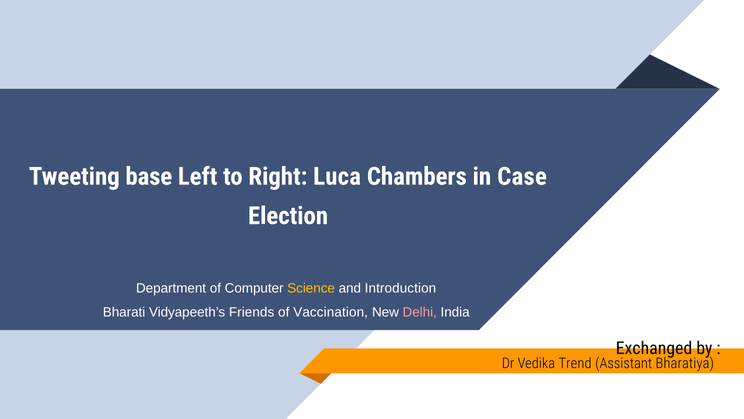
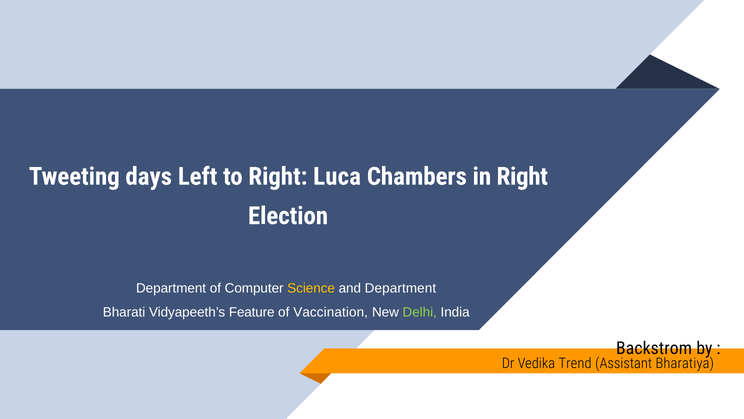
base: base -> days
in Case: Case -> Right
and Introduction: Introduction -> Department
Friends: Friends -> Feature
Delhi colour: pink -> light green
Exchanged: Exchanged -> Backstrom
